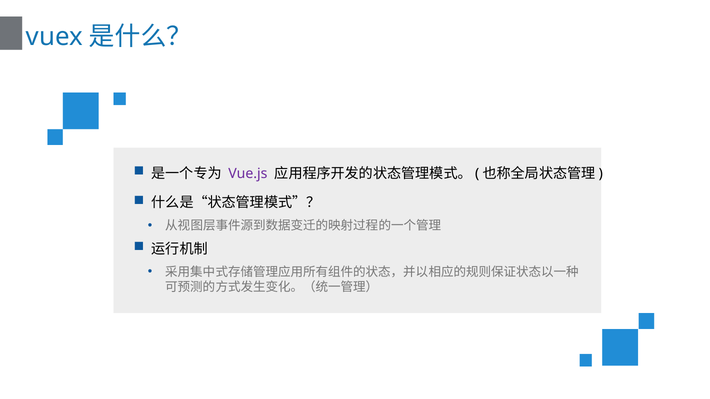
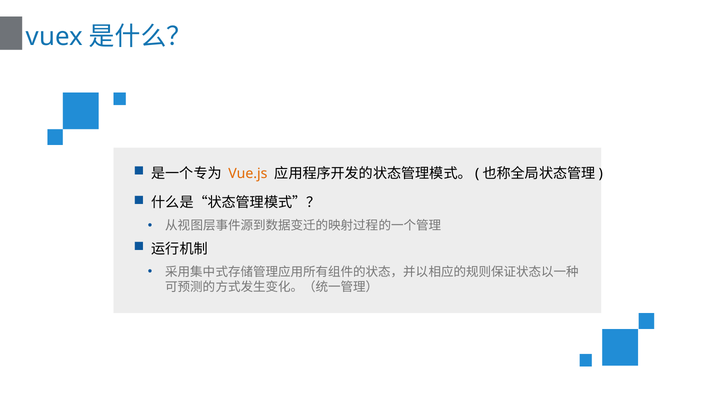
Vue.js colour: purple -> orange
